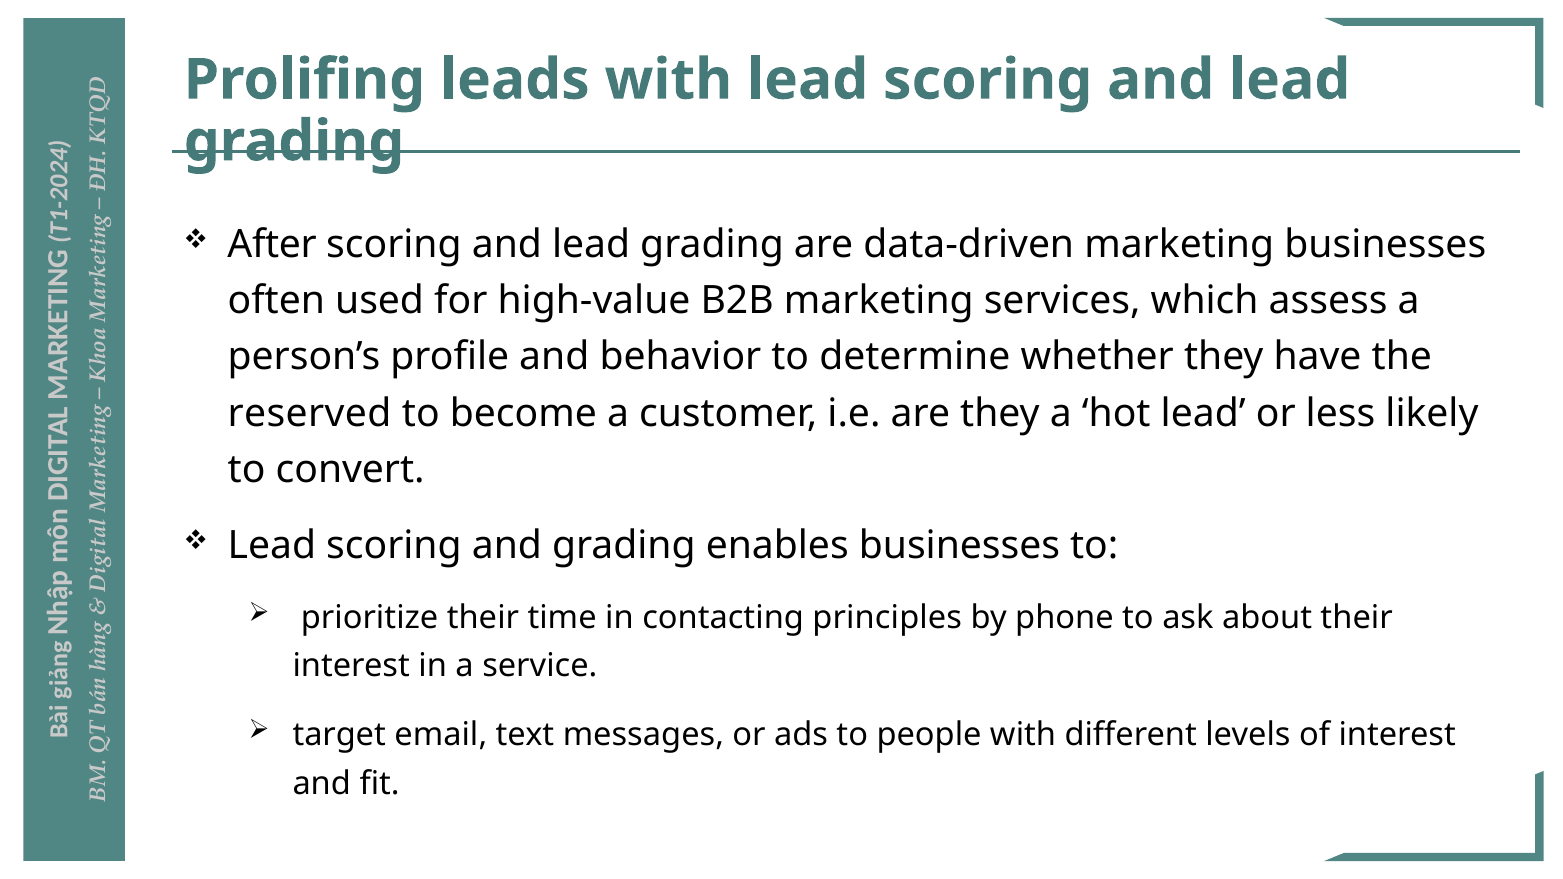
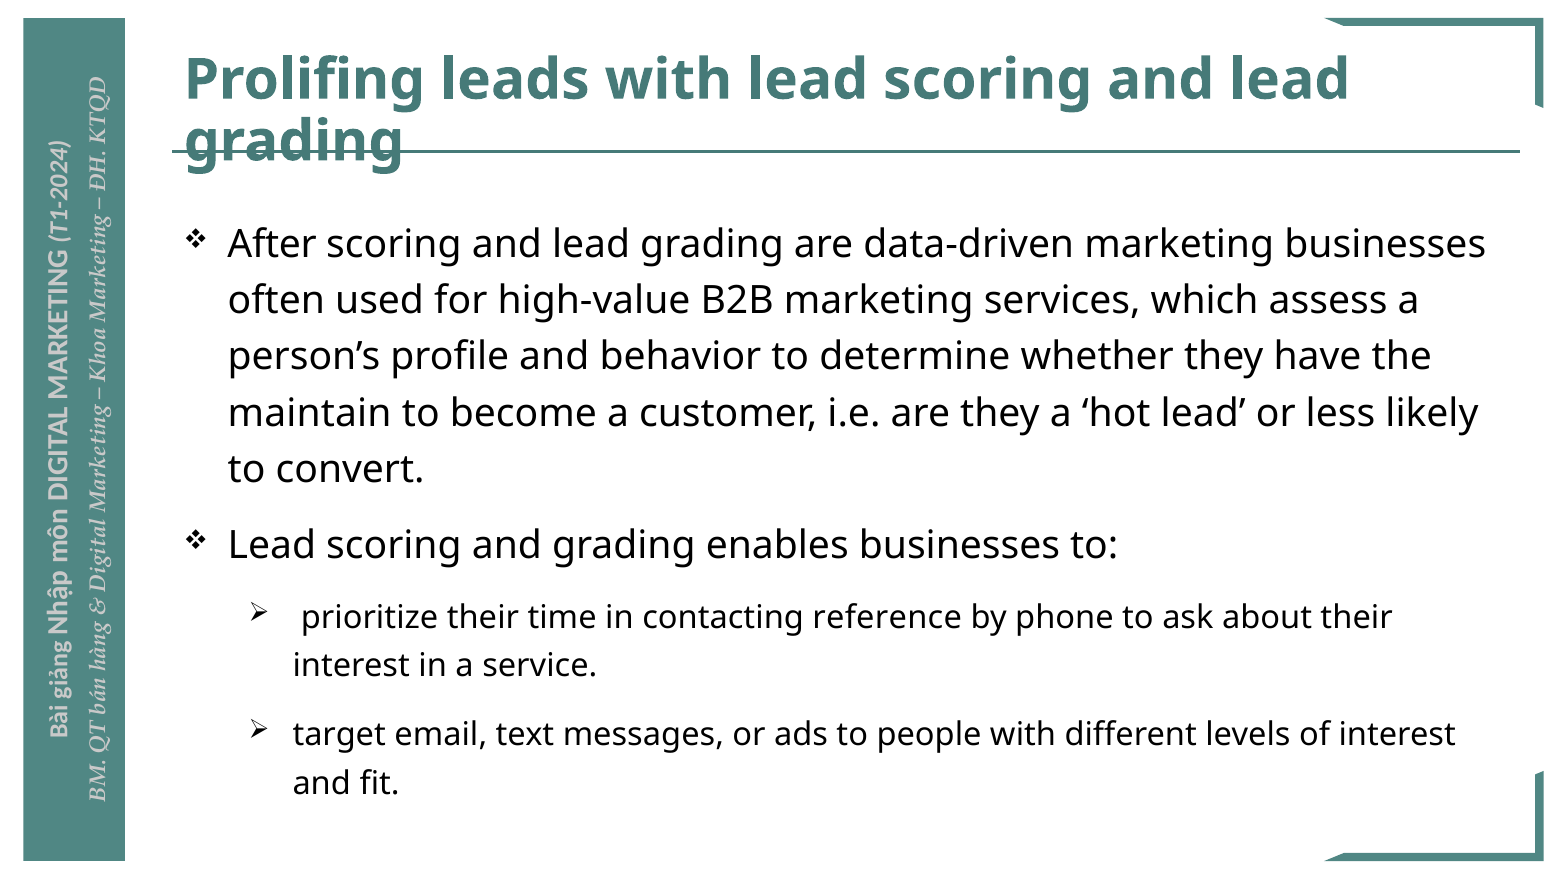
reserved: reserved -> maintain
principles: principles -> reference
